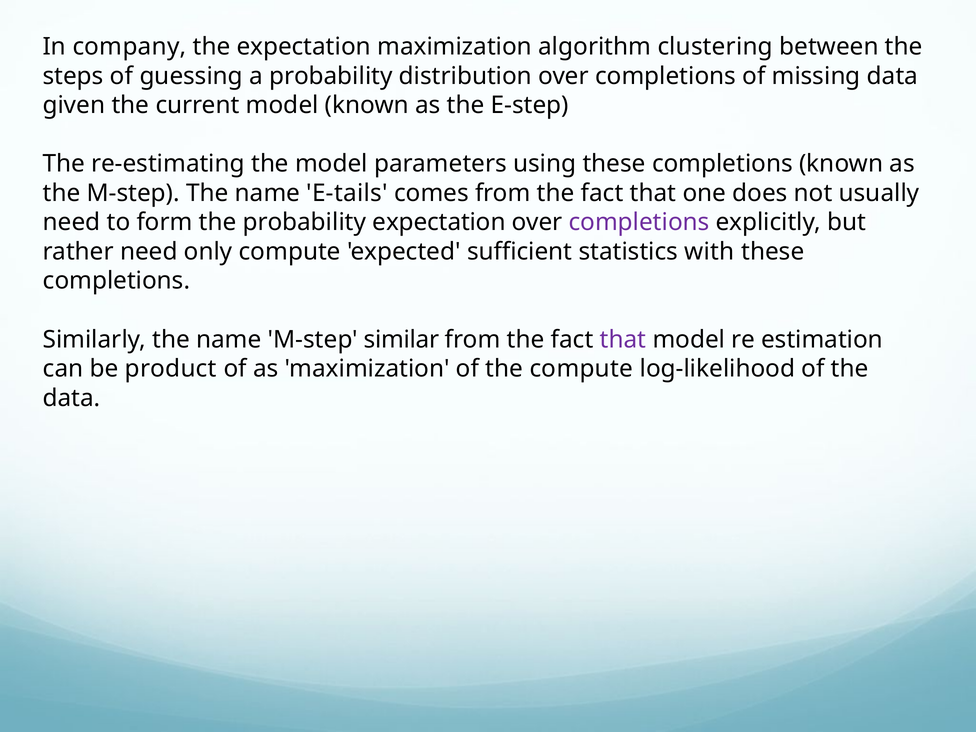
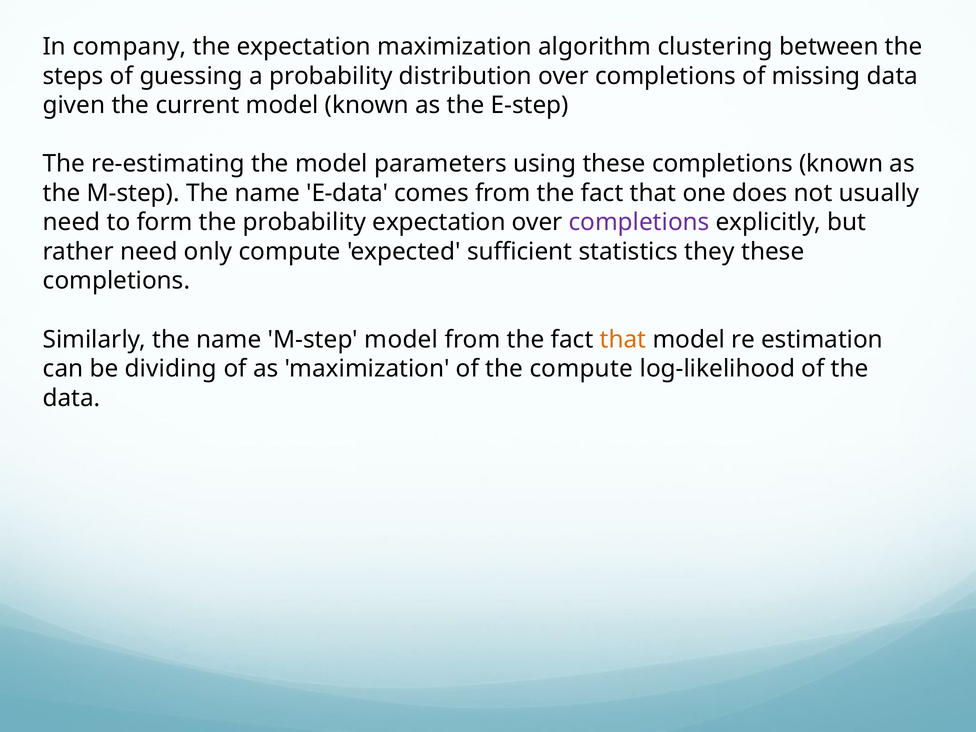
E-tails: E-tails -> E-data
with: with -> they
M-step similar: similar -> model
that at (623, 340) colour: purple -> orange
product: product -> dividing
